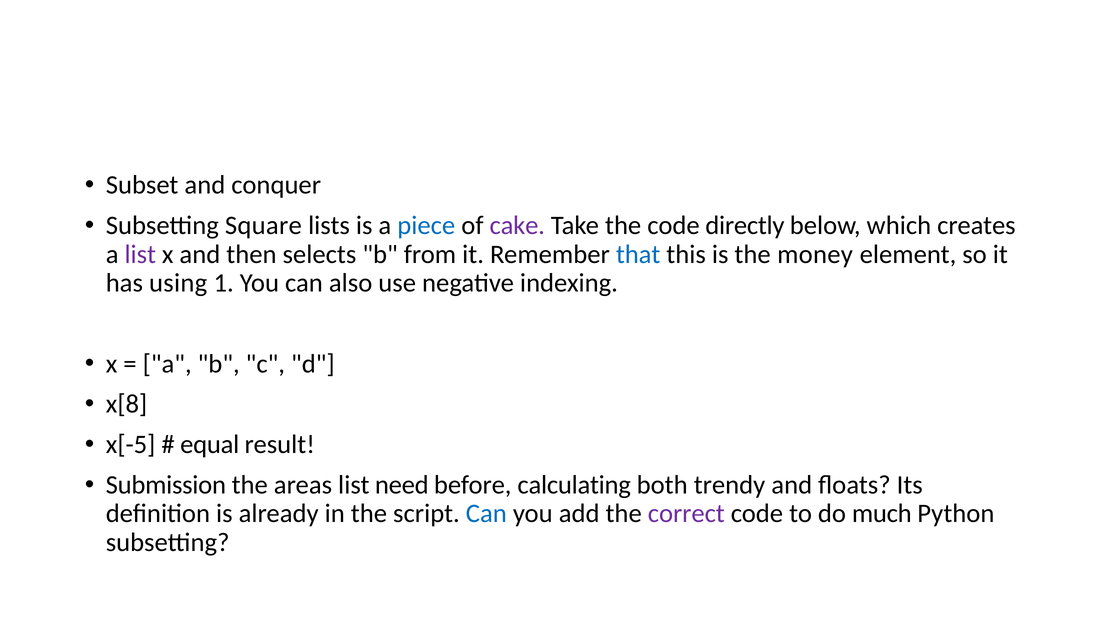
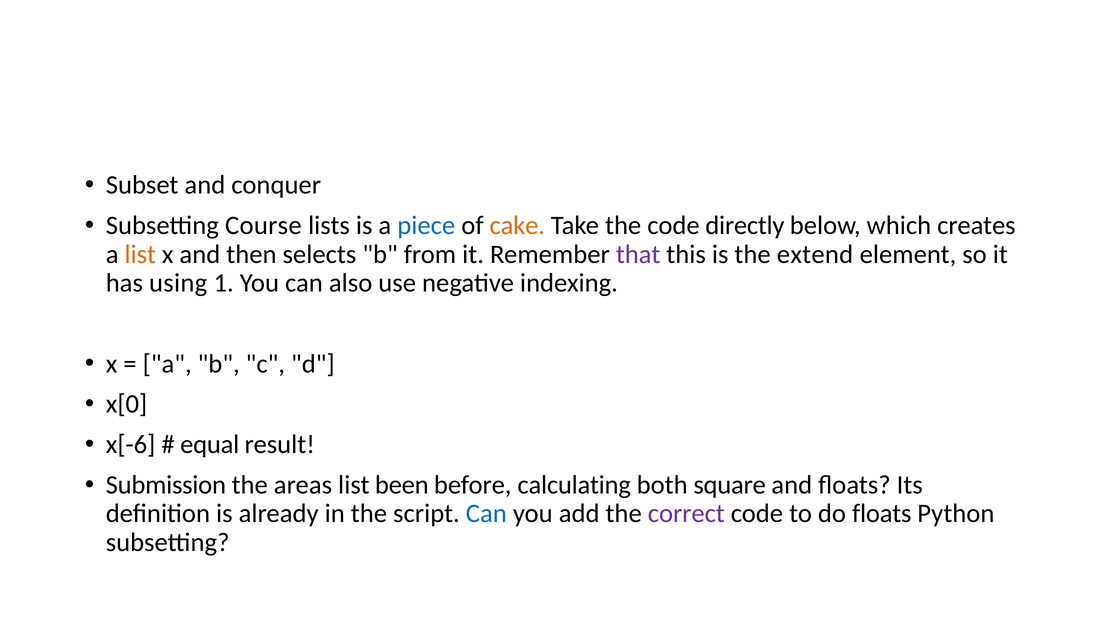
Square: Square -> Course
cake colour: purple -> orange
list at (140, 254) colour: purple -> orange
that colour: blue -> purple
money: money -> extend
x[8: x[8 -> x[0
x[-5: x[-5 -> x[-6
need: need -> been
trendy: trendy -> square
do much: much -> floats
